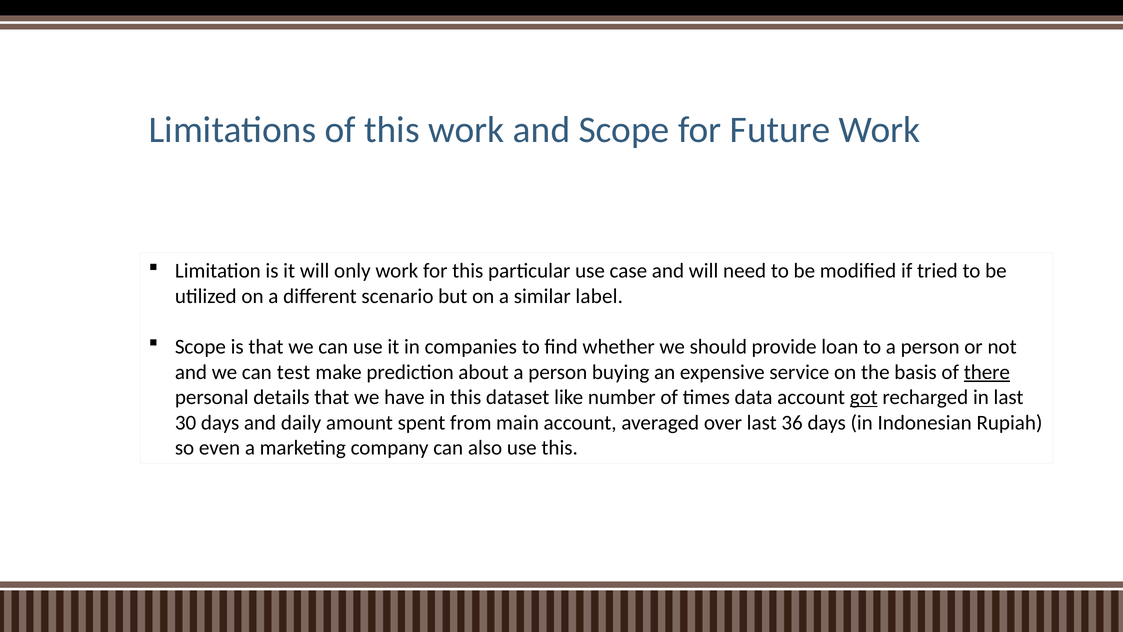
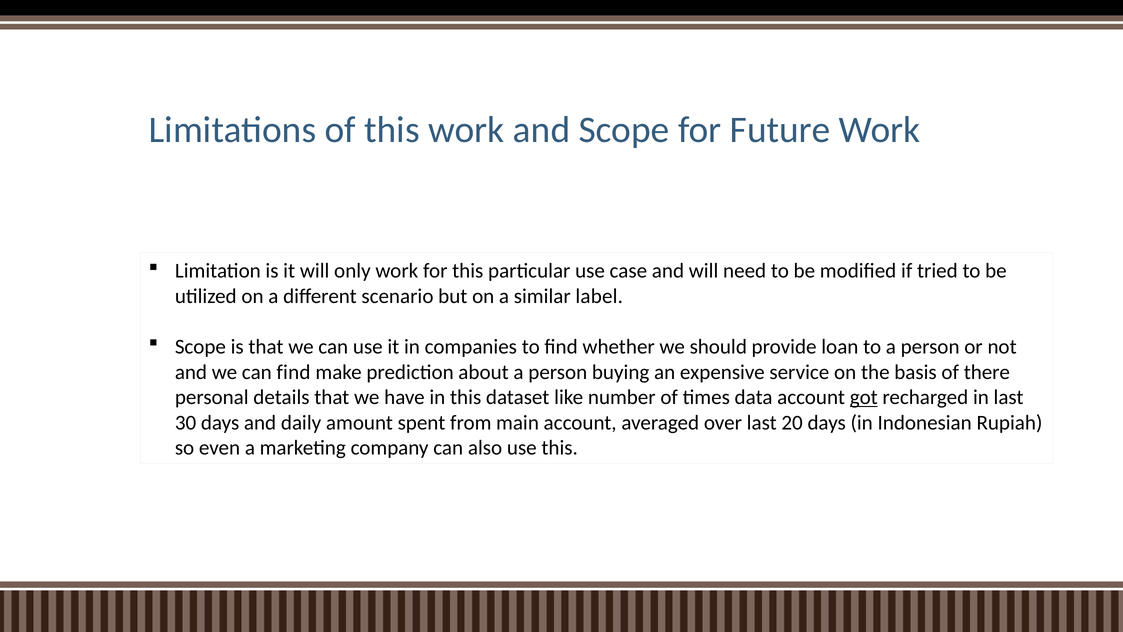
can test: test -> find
there underline: present -> none
36: 36 -> 20
